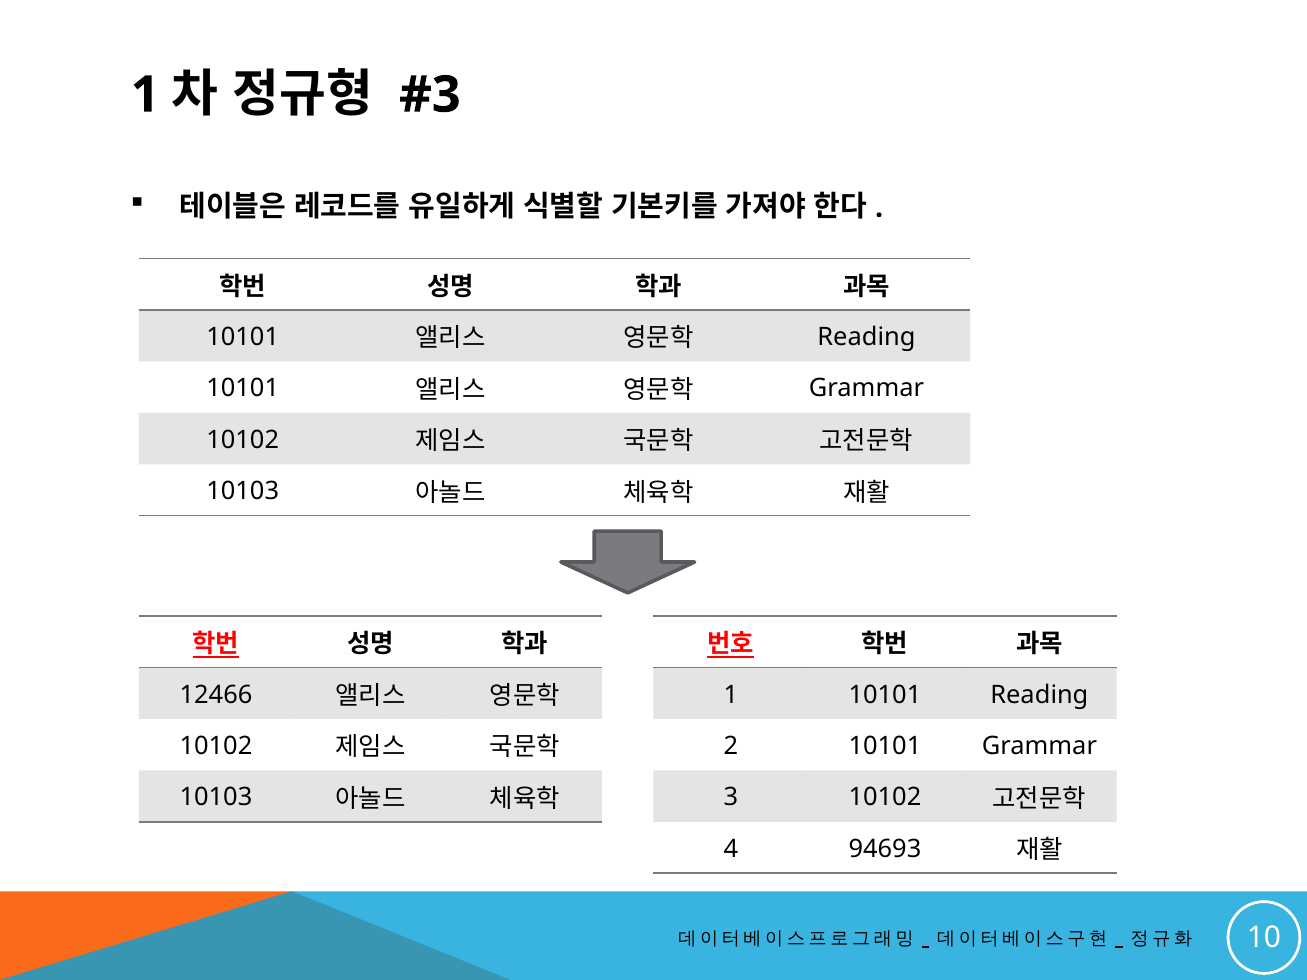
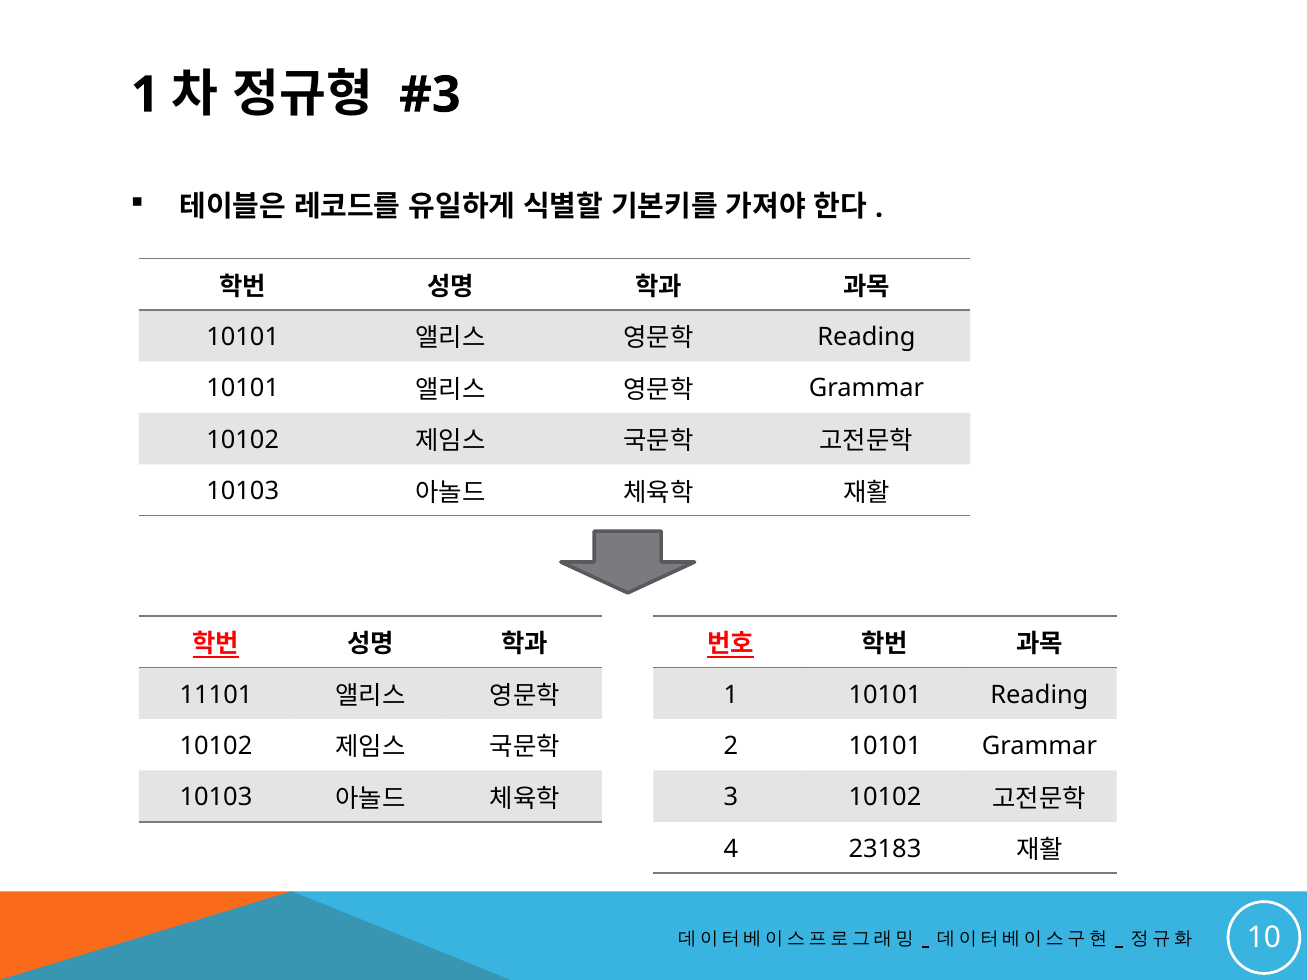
12466: 12466 -> 11101
94693: 94693 -> 23183
